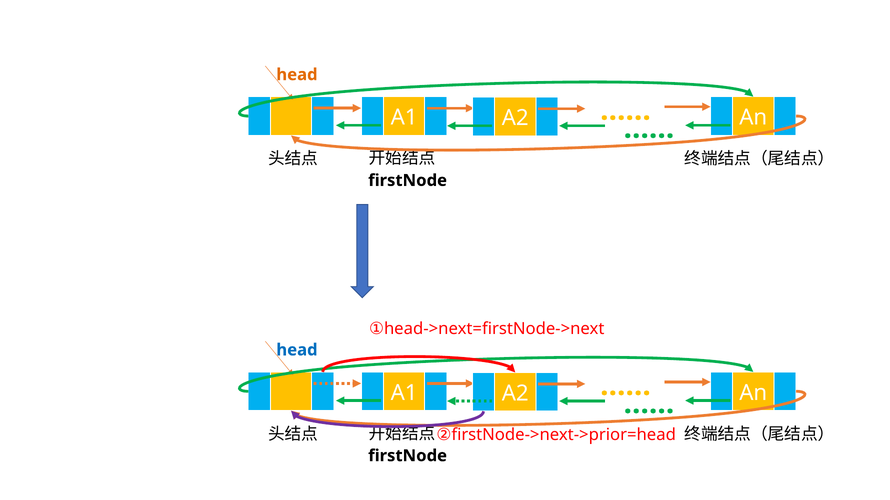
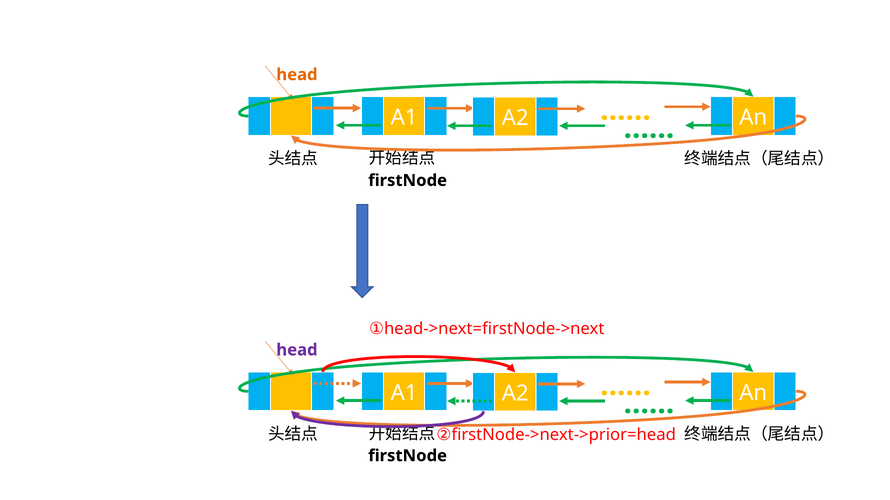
head at (297, 350) colour: blue -> purple
